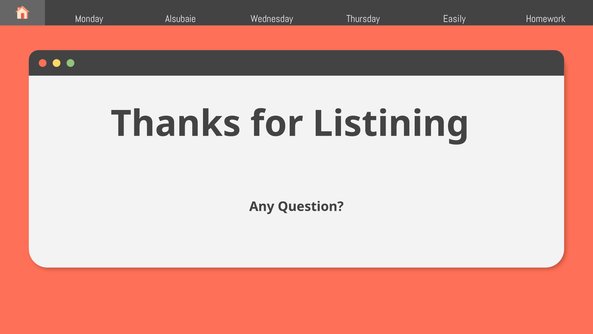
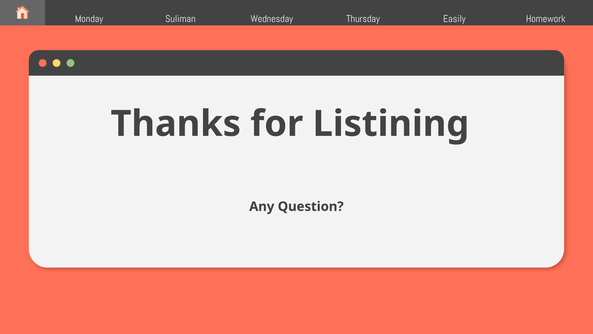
Alsubaie: Alsubaie -> Suliman
